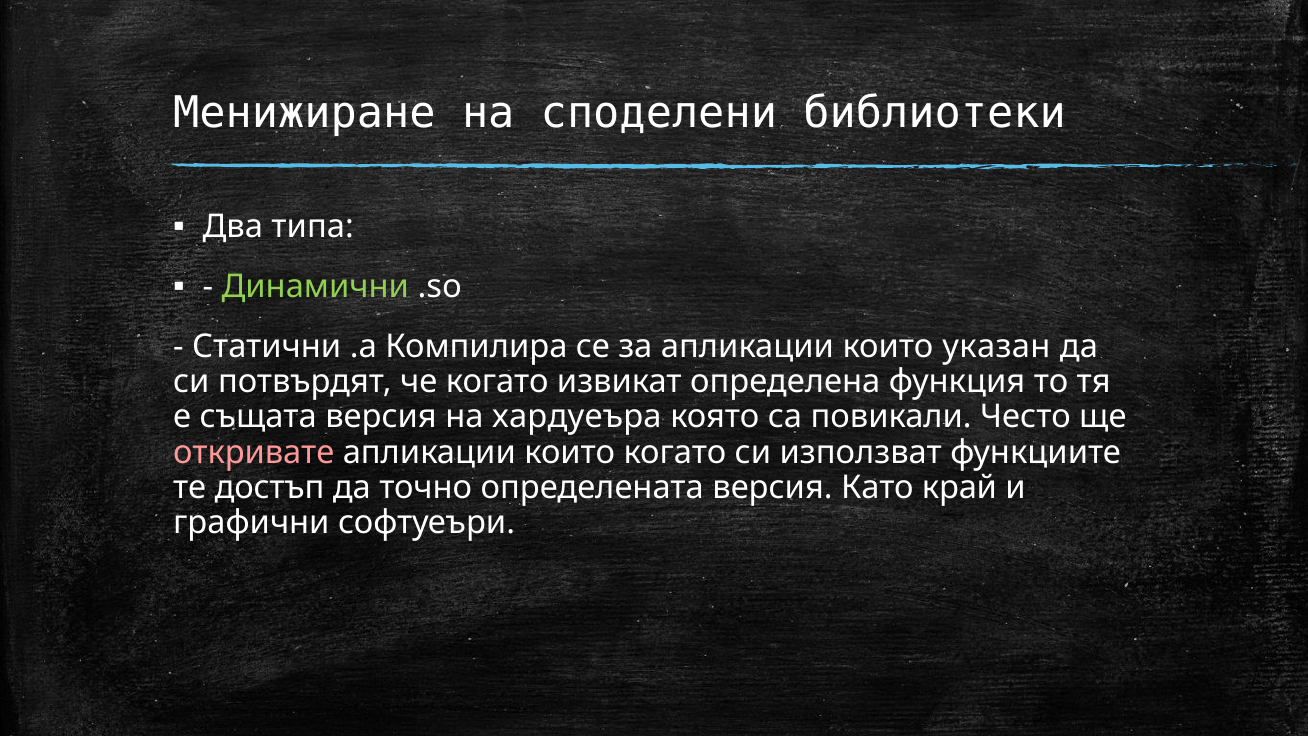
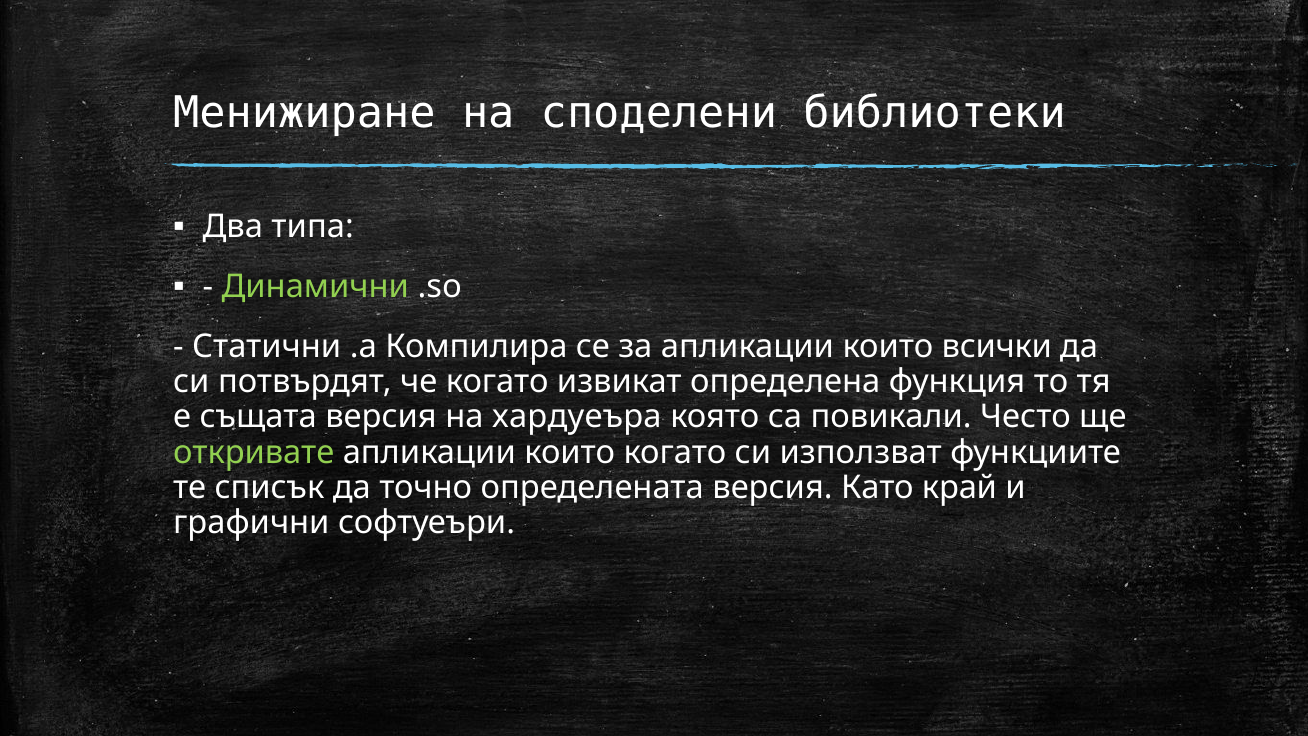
указан: указан -> всички
откривате colour: pink -> light green
достъп: достъп -> списък
